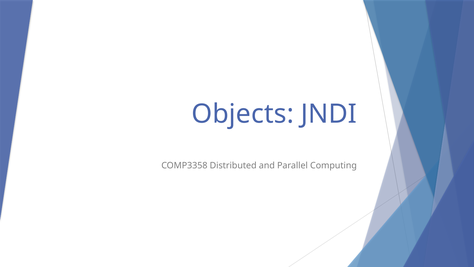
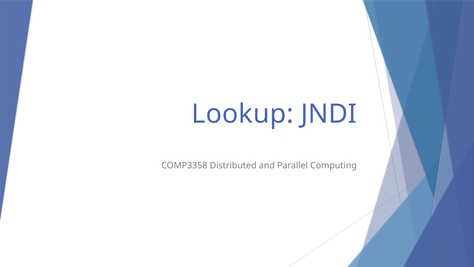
Objects: Objects -> Lookup
